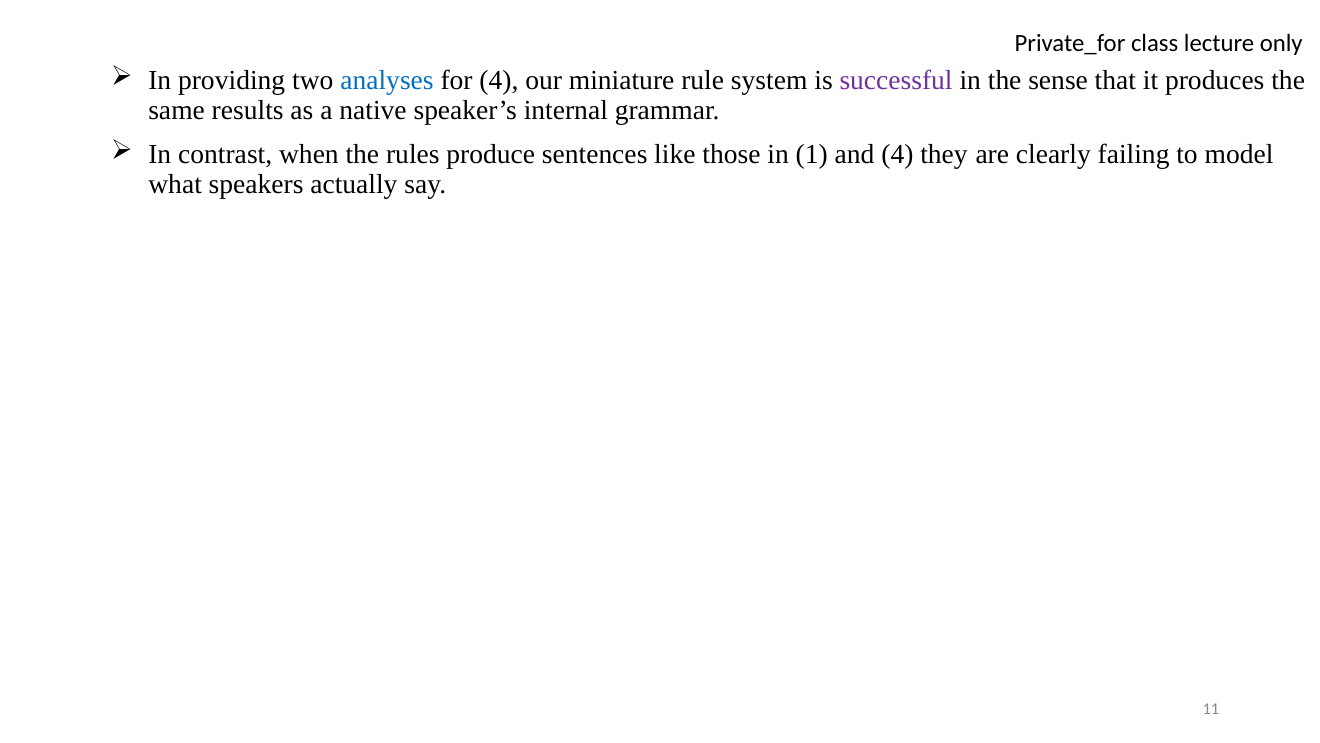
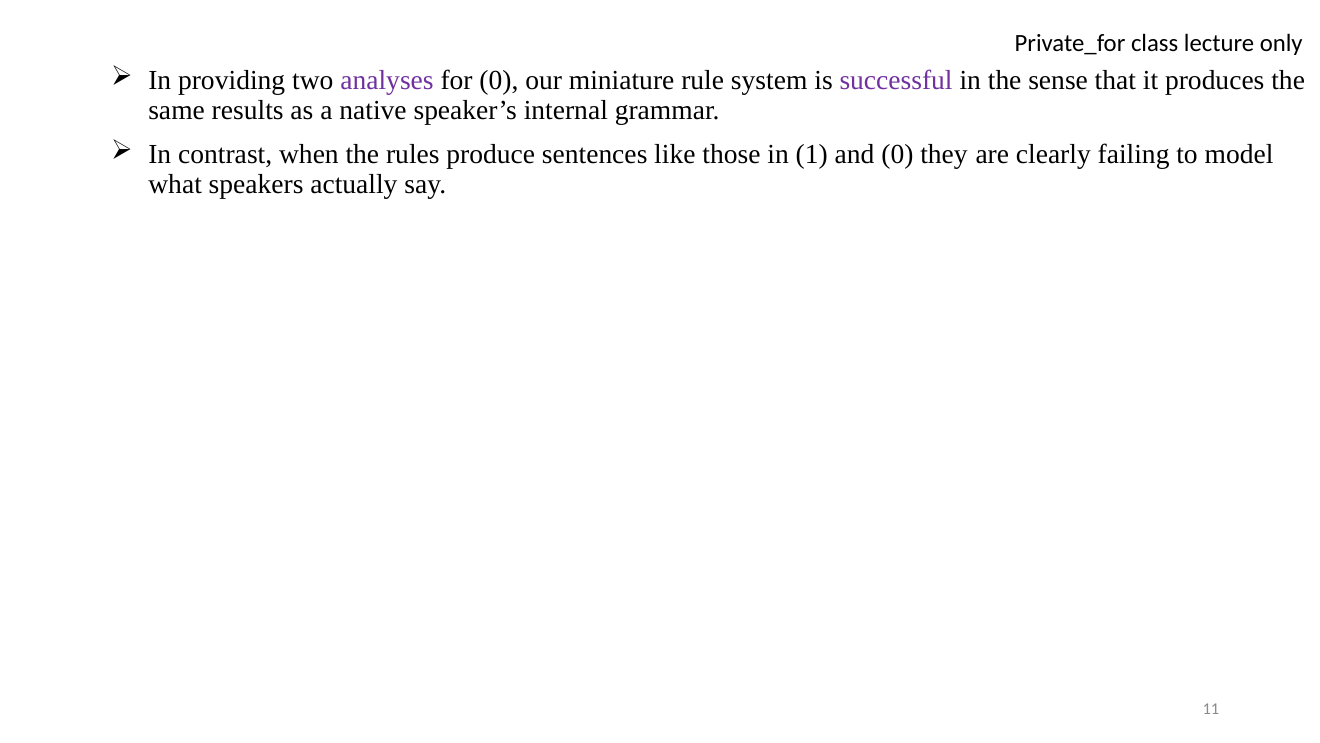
analyses colour: blue -> purple
for 4: 4 -> 0
and 4: 4 -> 0
